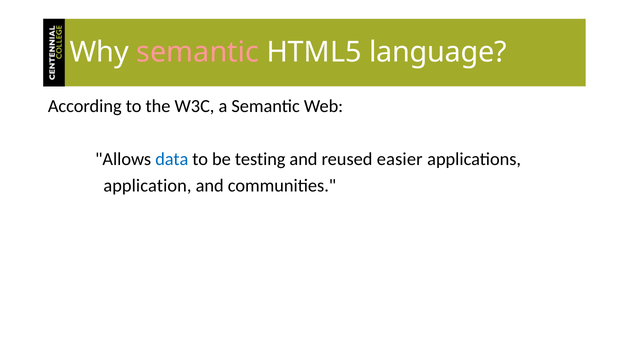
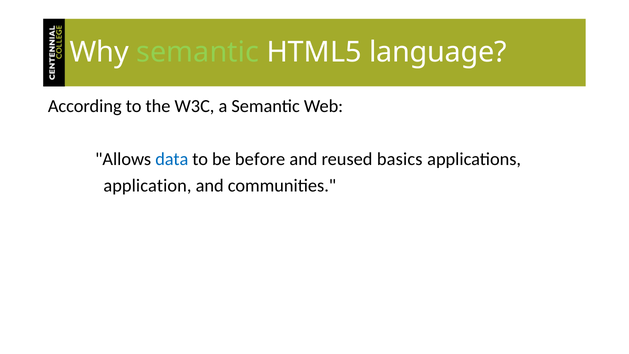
semantic at (198, 52) colour: pink -> light green
testing: testing -> before
easier: easier -> basics
